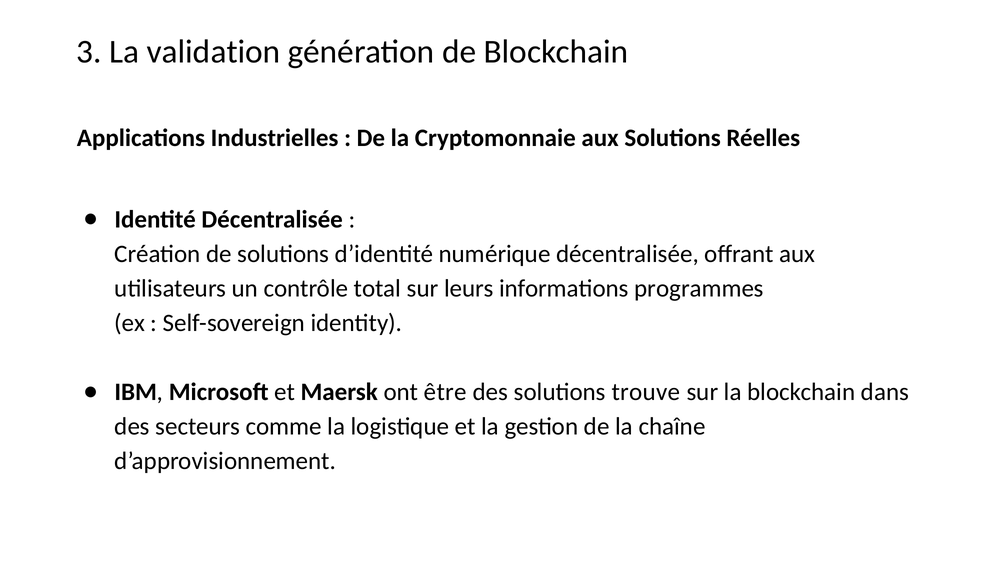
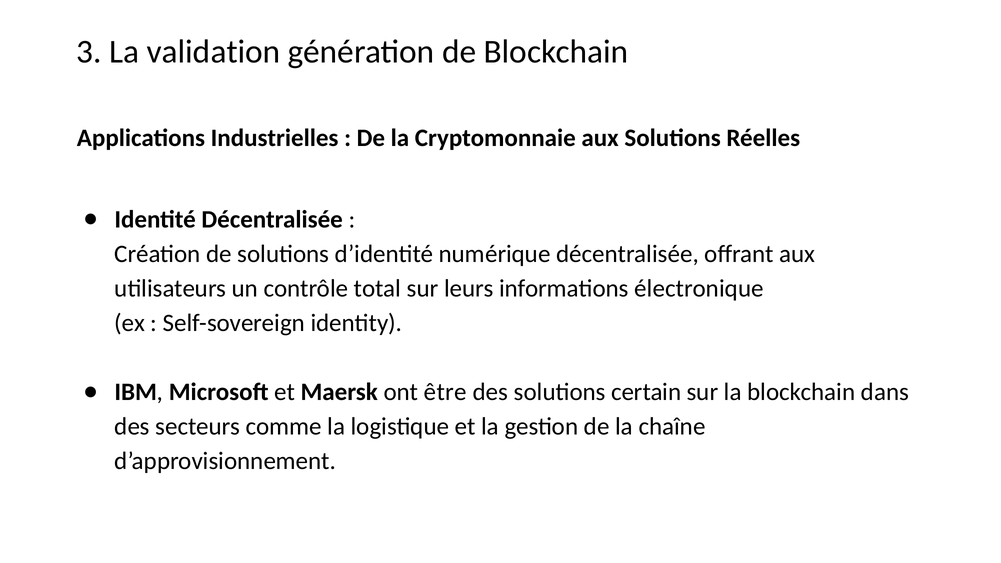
programmes: programmes -> électronique
trouve: trouve -> certain
